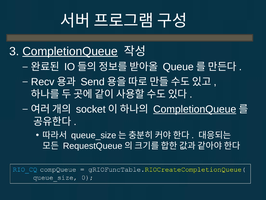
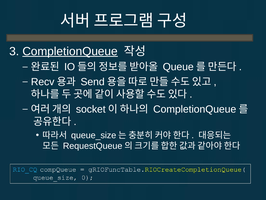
CompletionQueue at (195, 109) underline: present -> none
